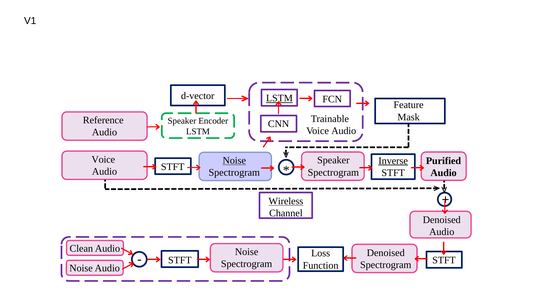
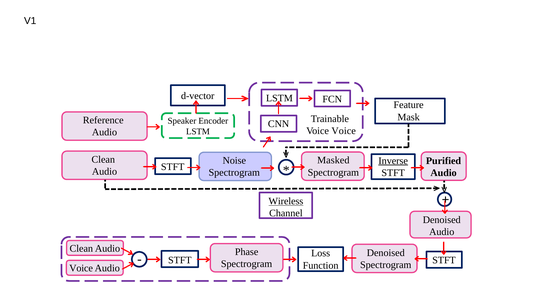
LSTM at (279, 98) underline: present -> none
Audio at (344, 131): Audio -> Voice
Voice at (103, 160): Voice -> Clean
Speaker at (333, 161): Speaker -> Masked
Noise at (234, 161) underline: present -> none
Noise at (247, 252): Noise -> Phase
Noise at (81, 269): Noise -> Voice
